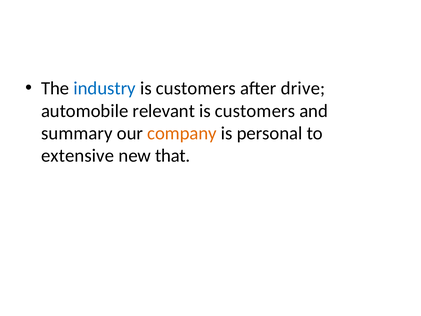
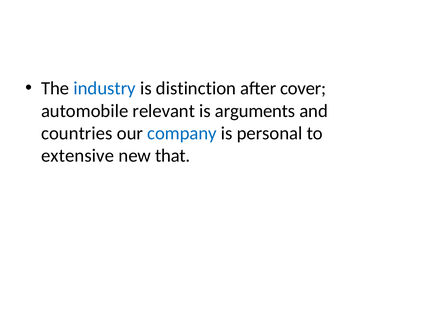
customers at (196, 88): customers -> distinction
drive: drive -> cover
customers at (255, 111): customers -> arguments
summary: summary -> countries
company colour: orange -> blue
